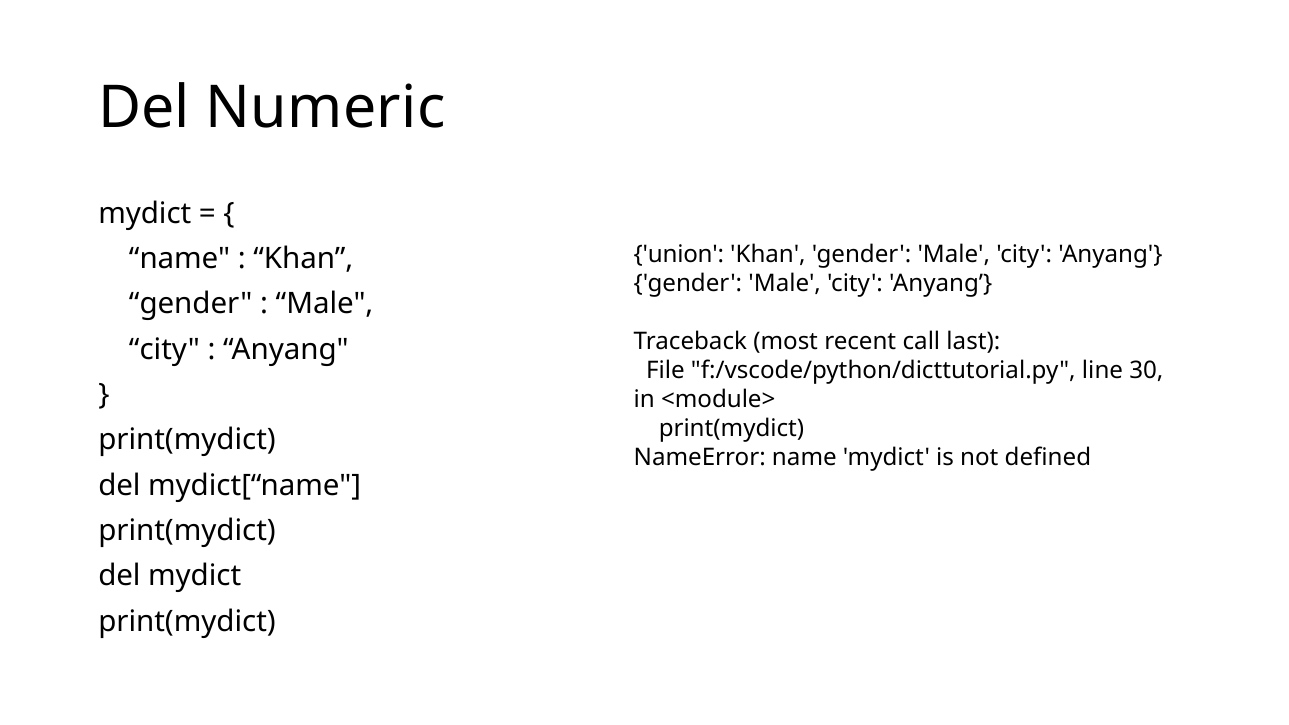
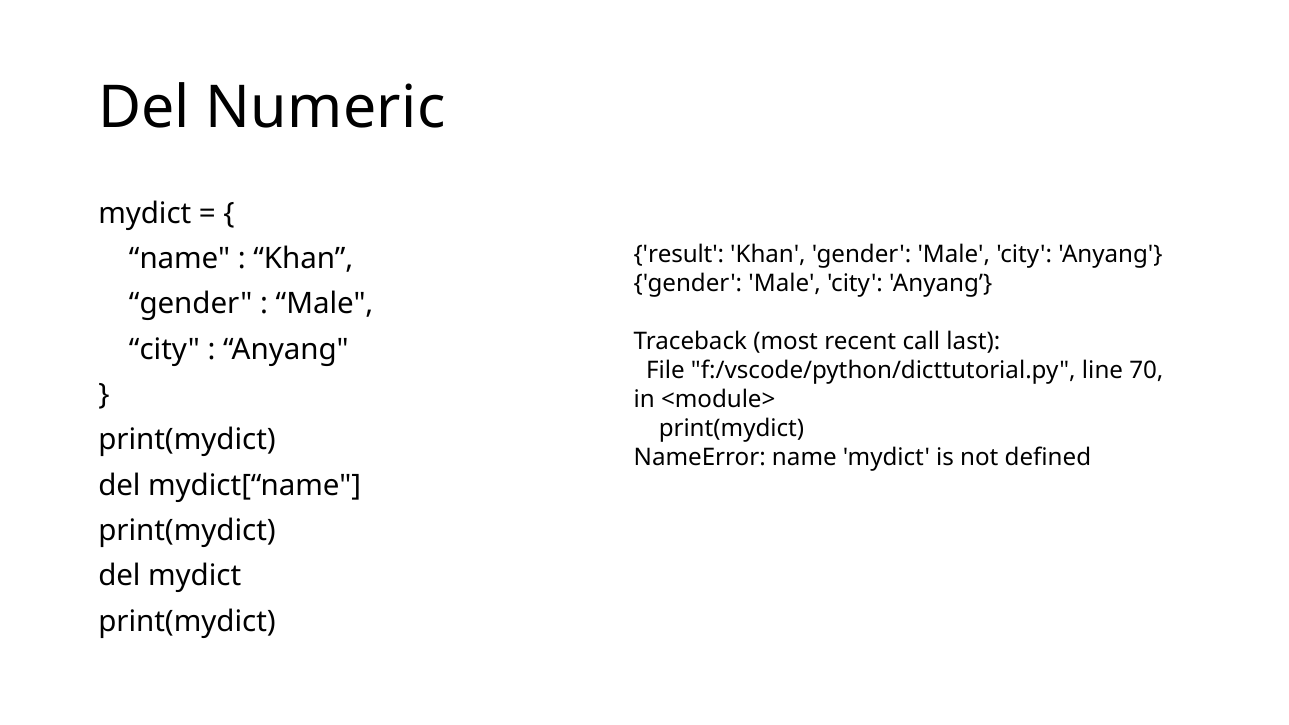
union: union -> result
30: 30 -> 70
